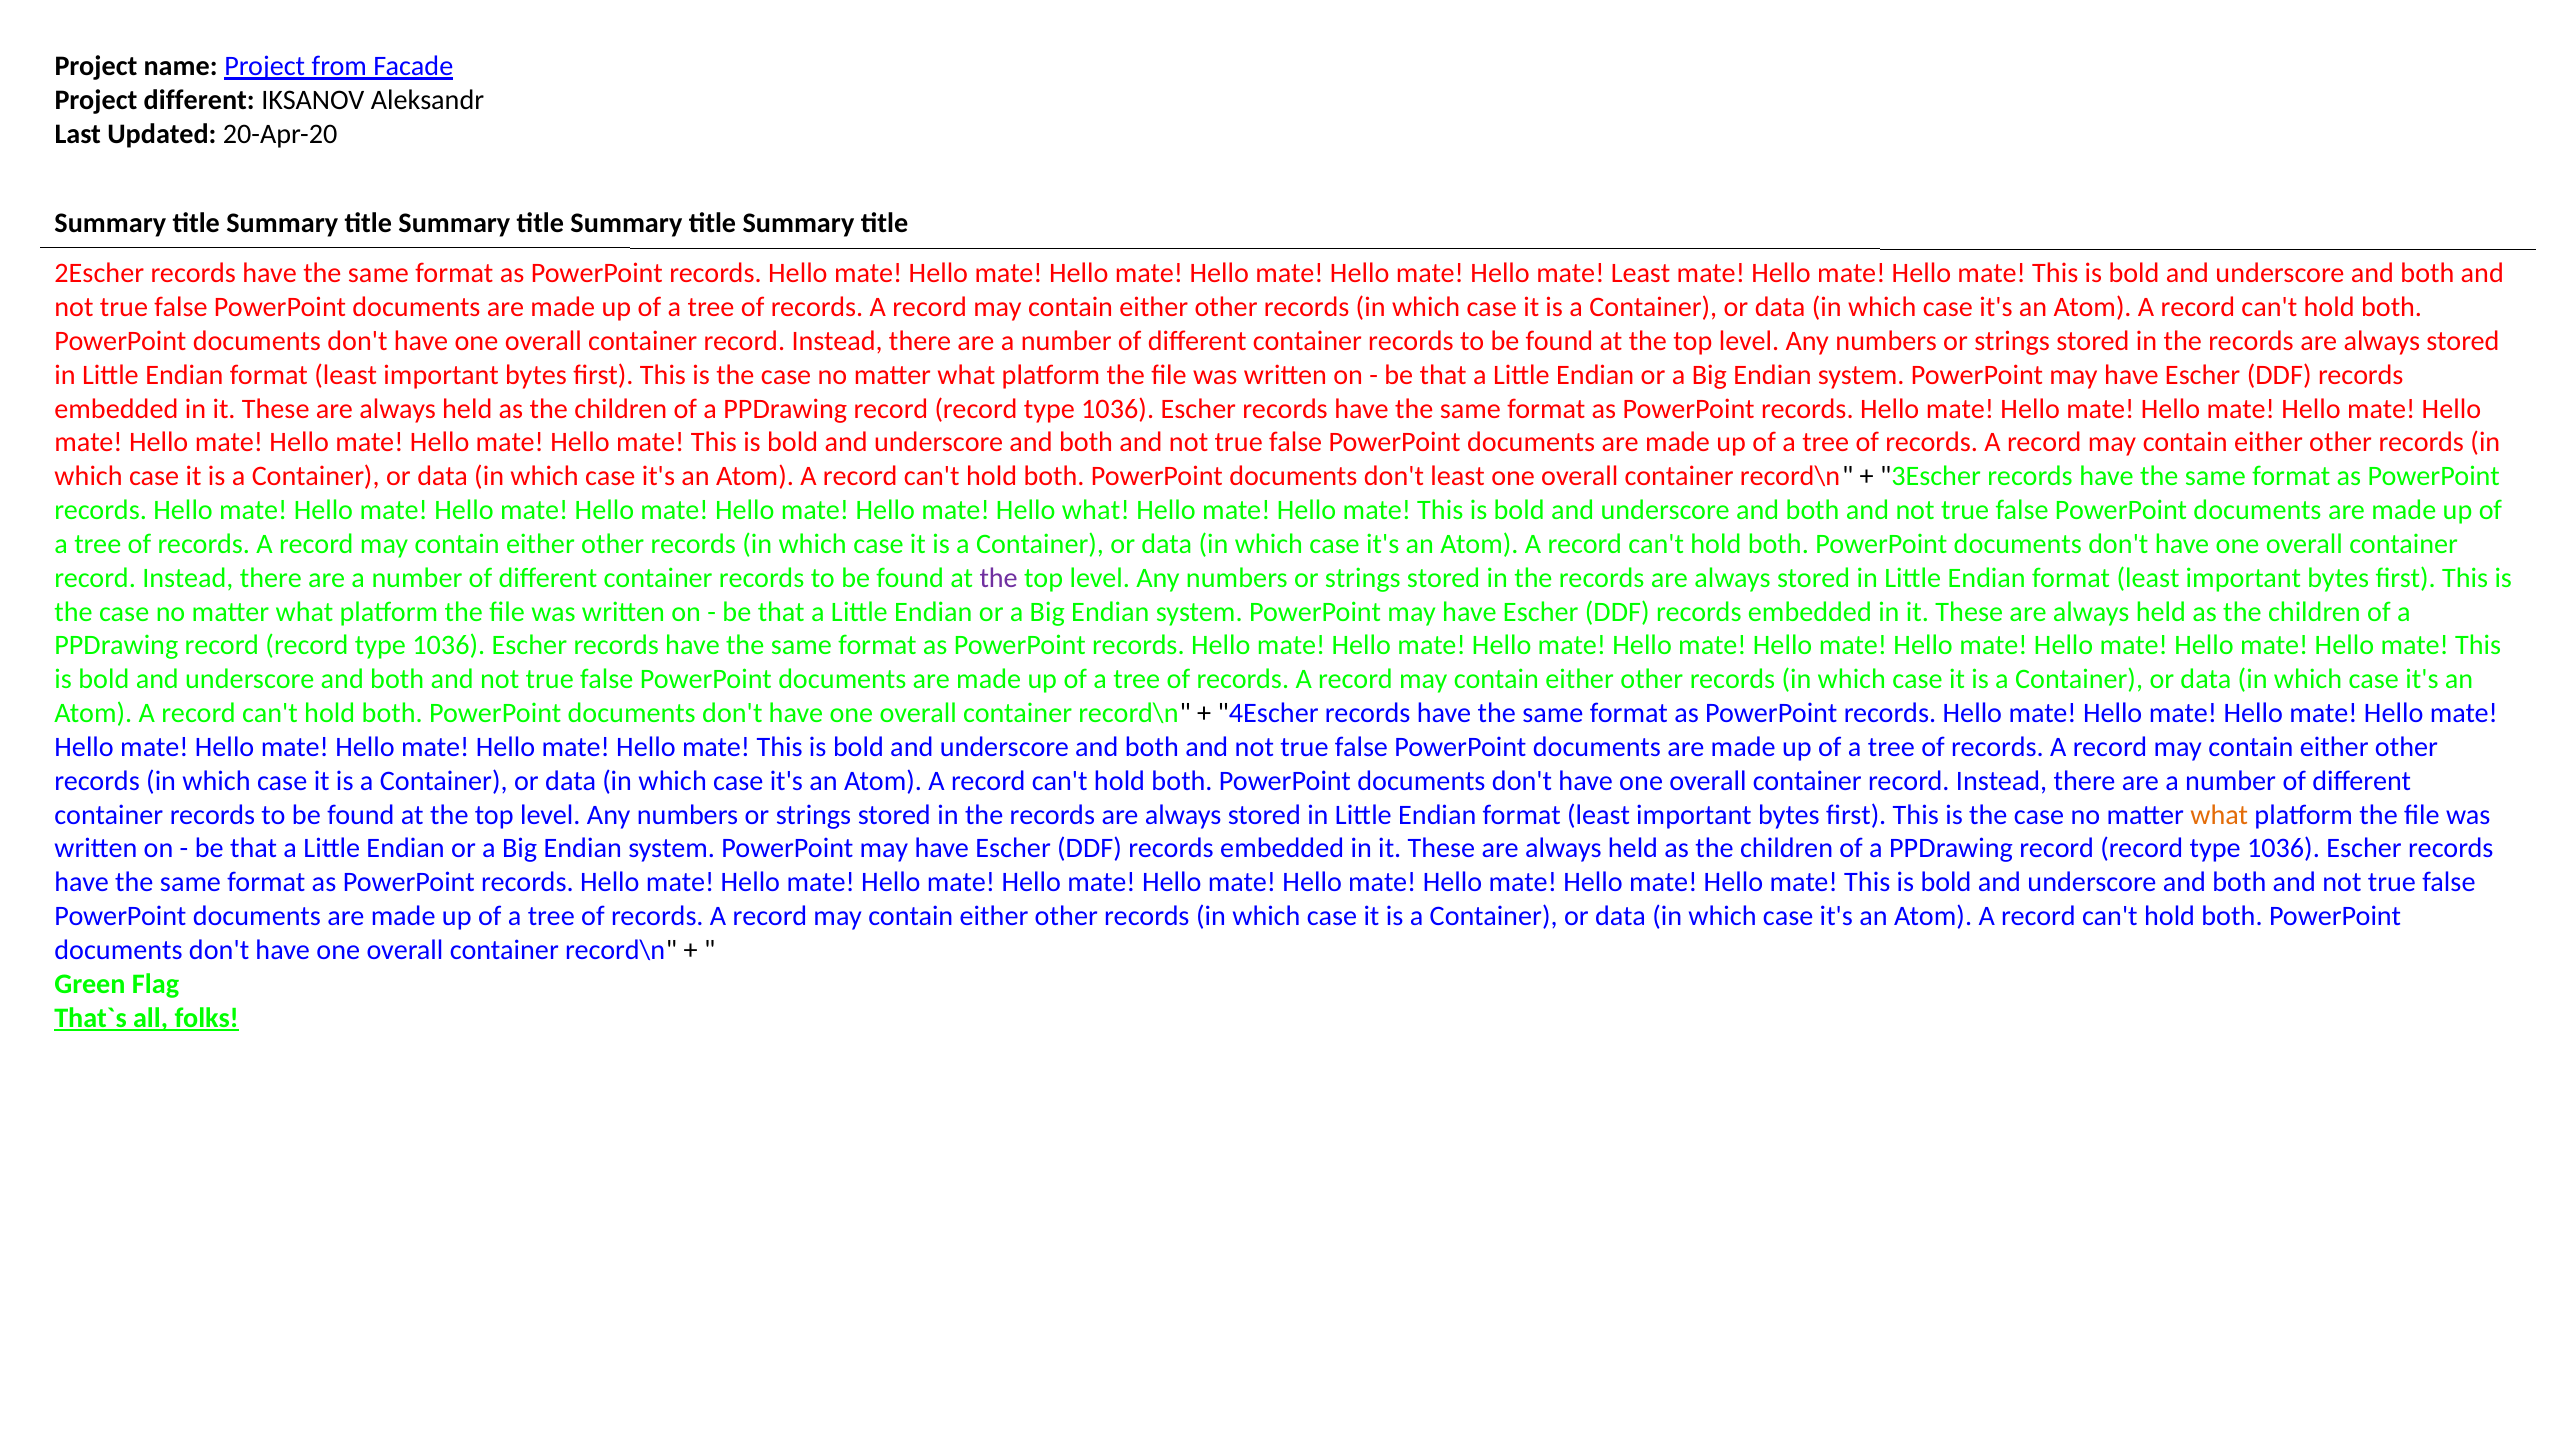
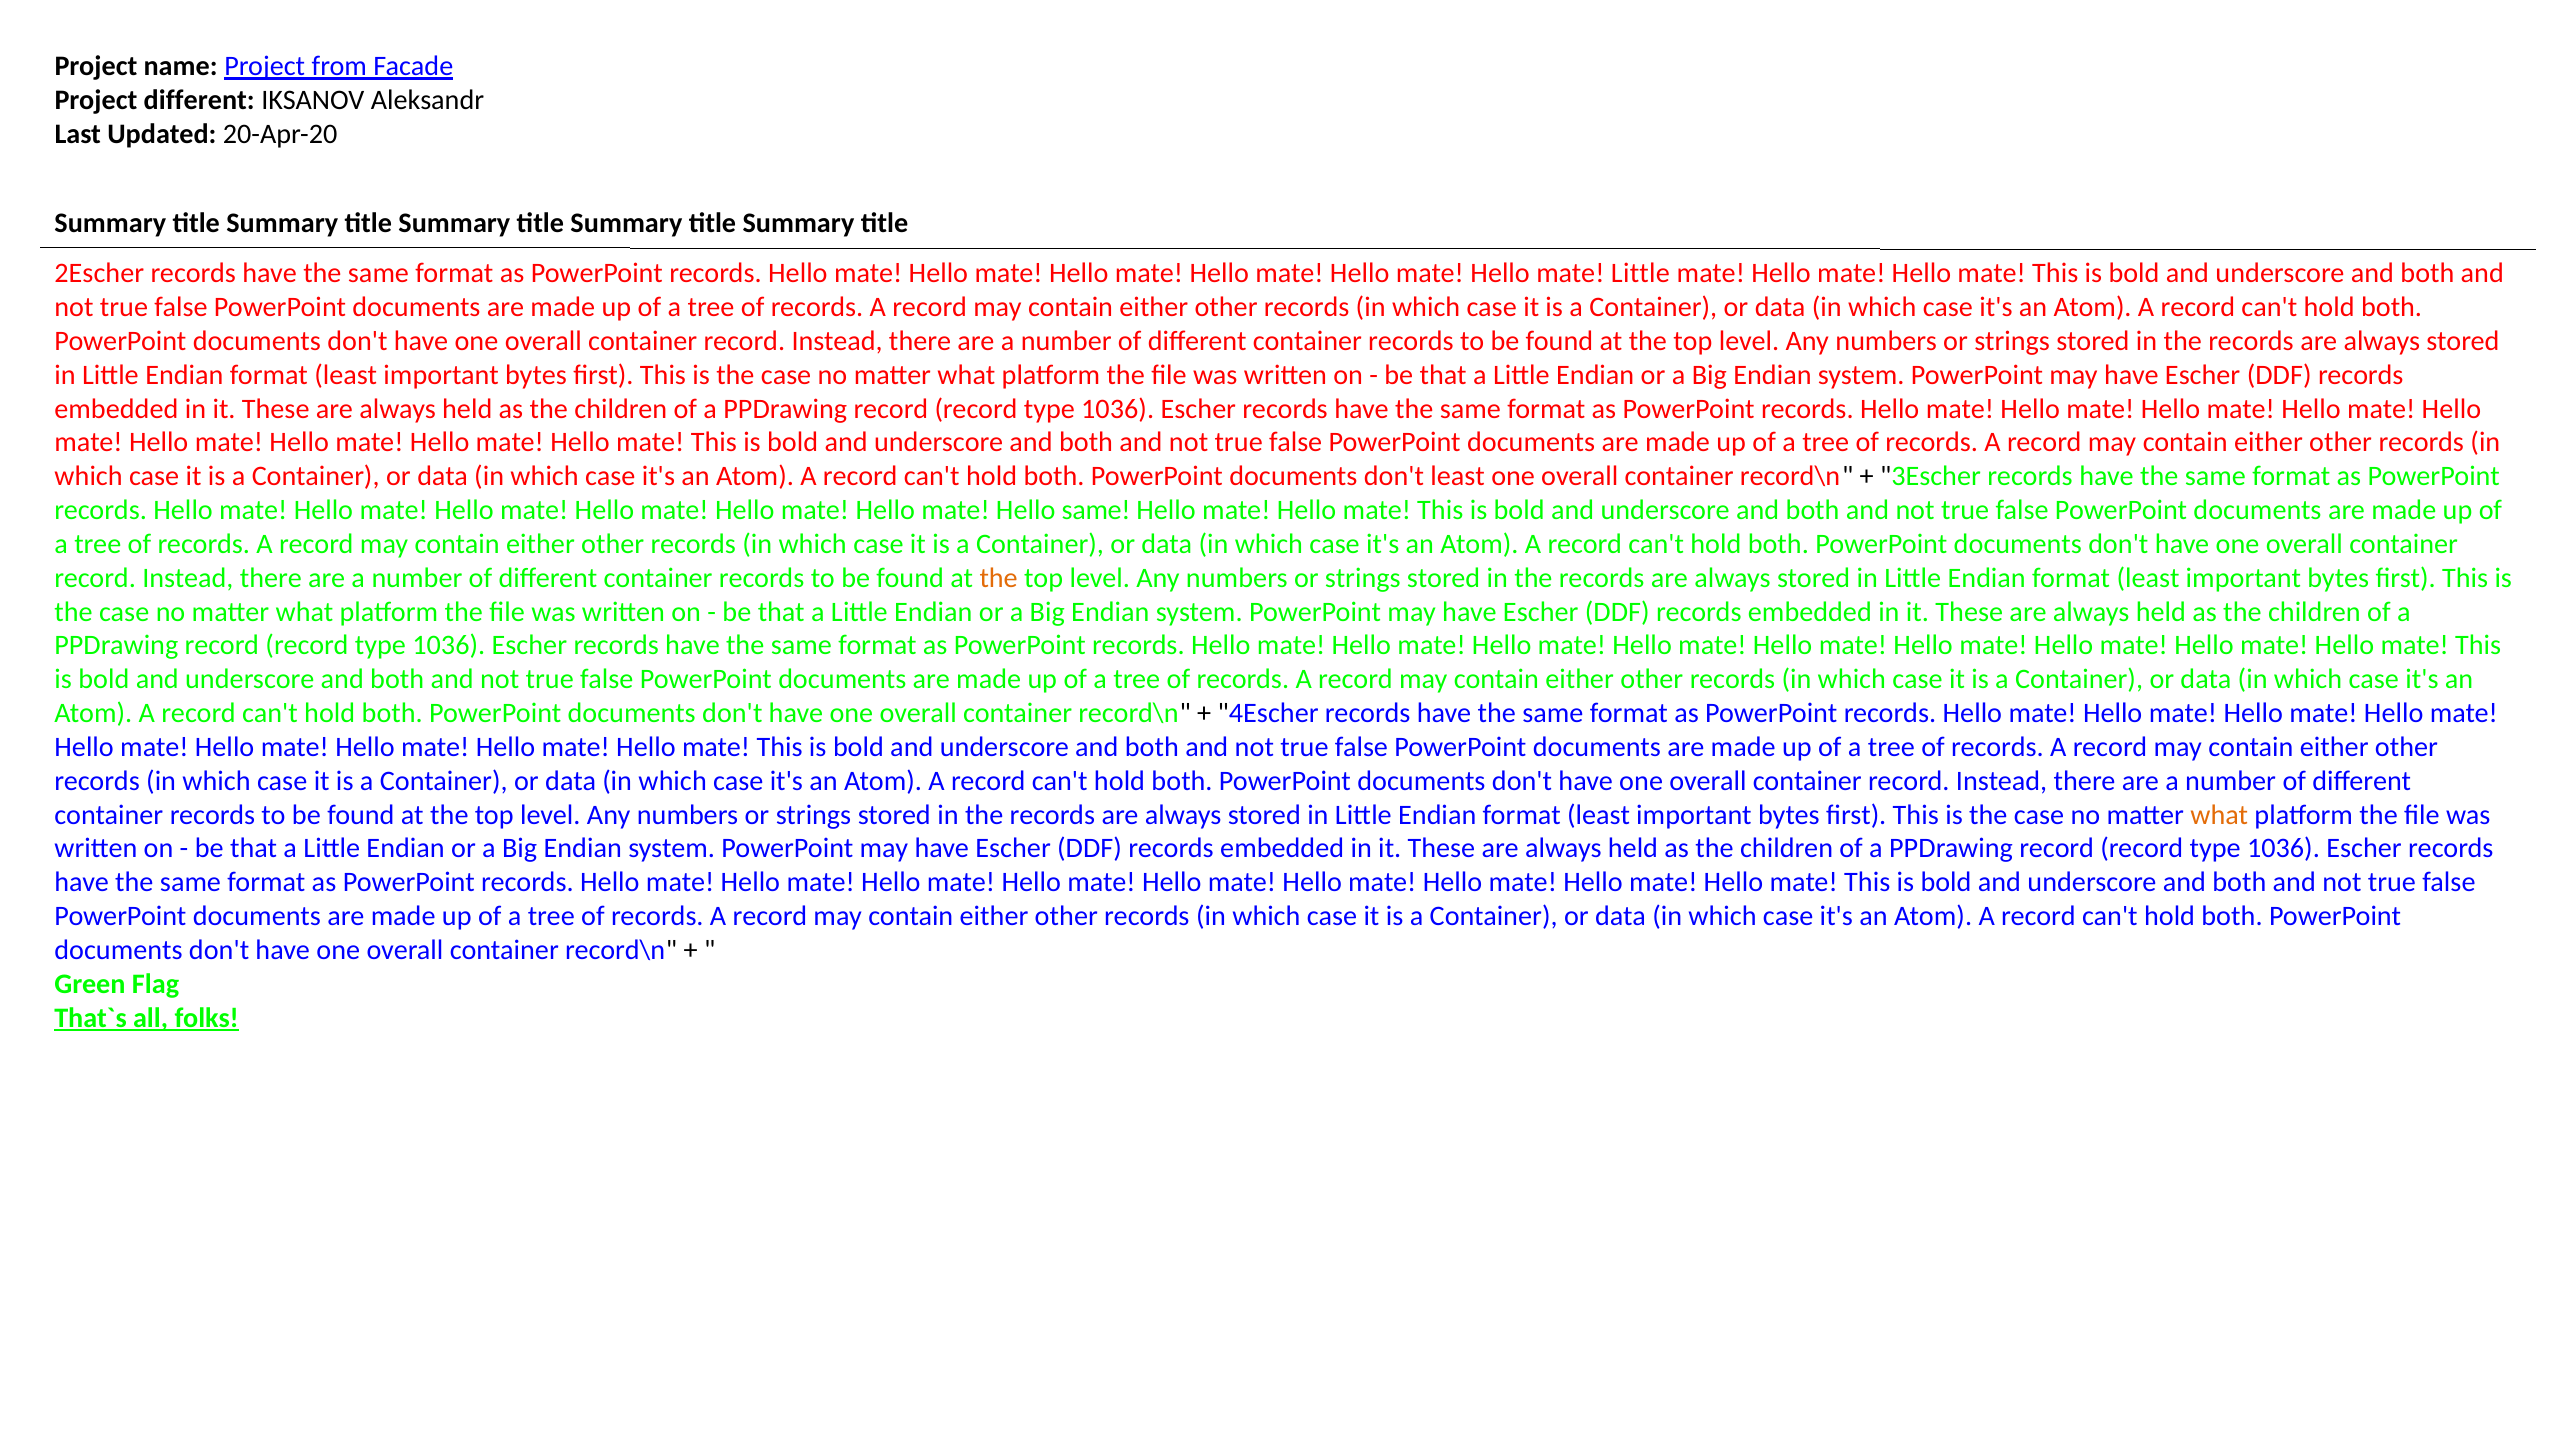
mate Least: Least -> Little
Hello what: what -> same
the at (999, 578) colour: purple -> orange
